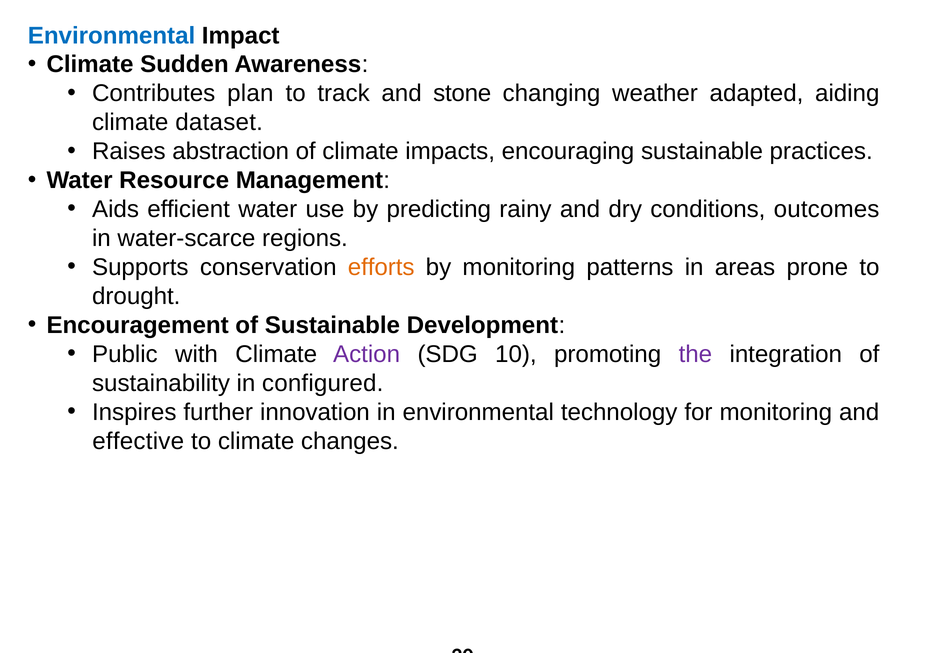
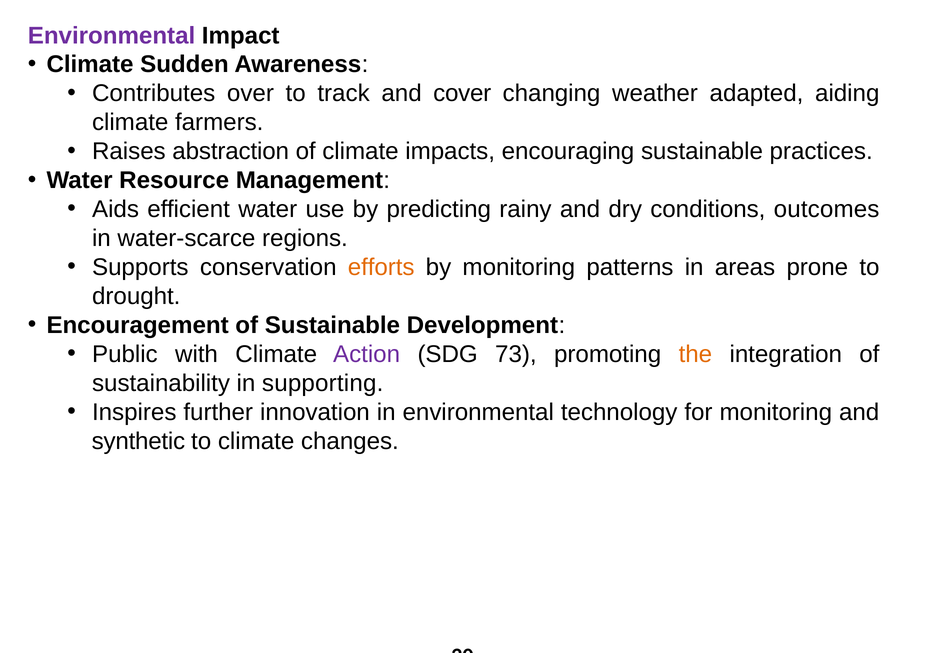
Environmental at (112, 36) colour: blue -> purple
plan: plan -> over
stone: stone -> cover
dataset: dataset -> farmers
10: 10 -> 73
the colour: purple -> orange
configured: configured -> supporting
effective: effective -> synthetic
